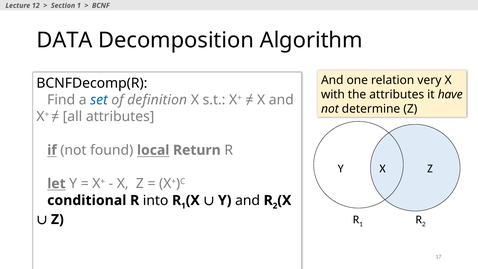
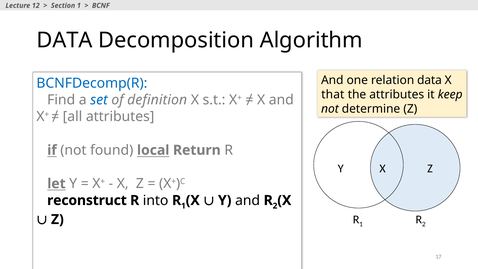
relation very: very -> data
BCNFDecomp(R colour: black -> blue
with: with -> that
have: have -> keep
conditional: conditional -> reconstruct
